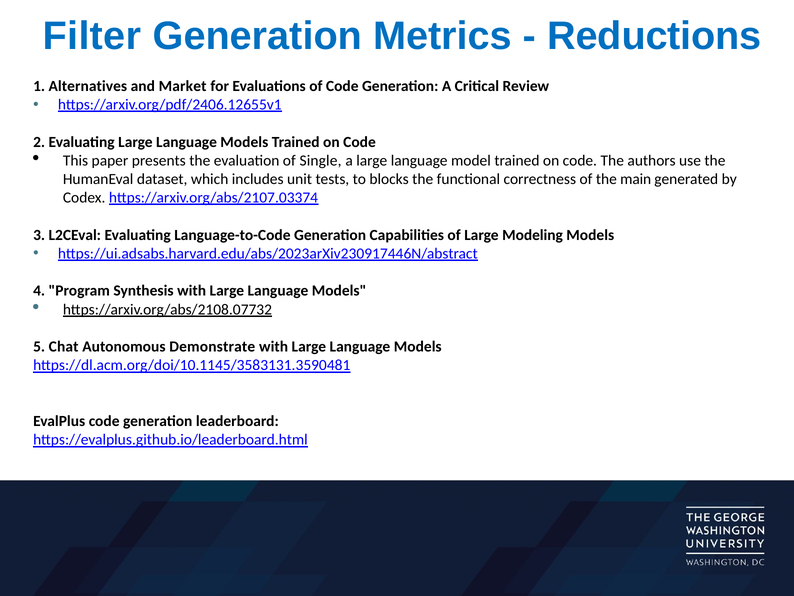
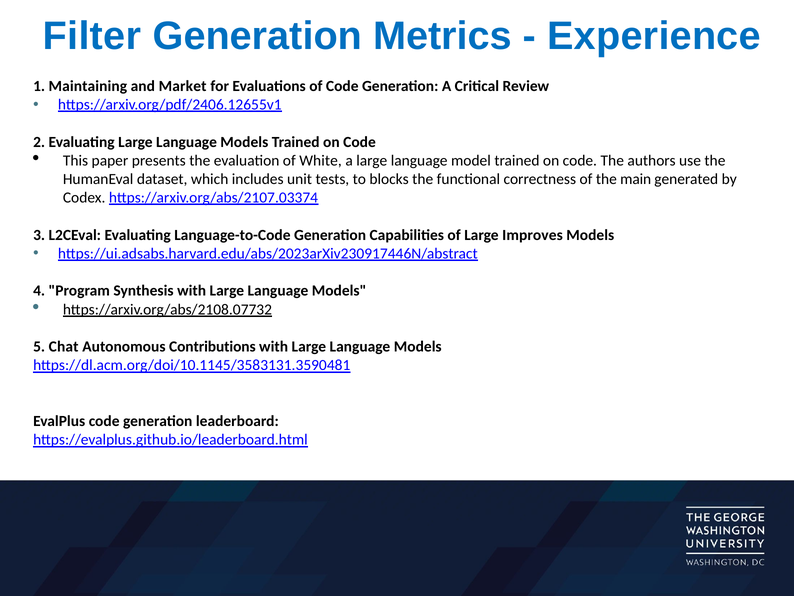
Reductions: Reductions -> Experience
Alternatives: Alternatives -> Maintaining
Single: Single -> White
Modeling: Modeling -> Improves
Demonstrate: Demonstrate -> Contributions
